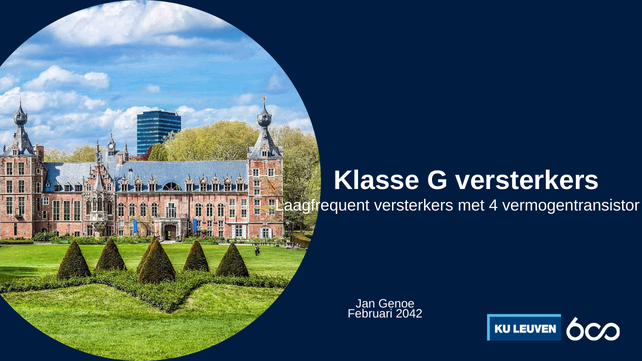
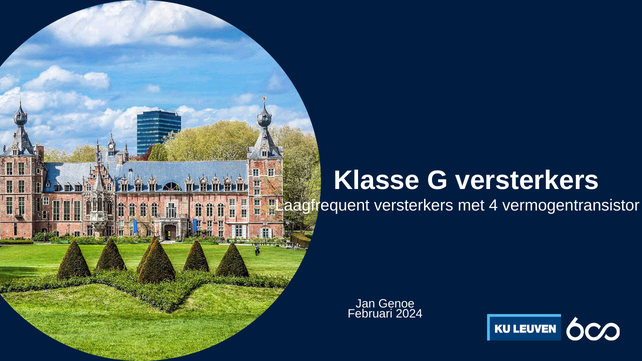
2042: 2042 -> 2024
